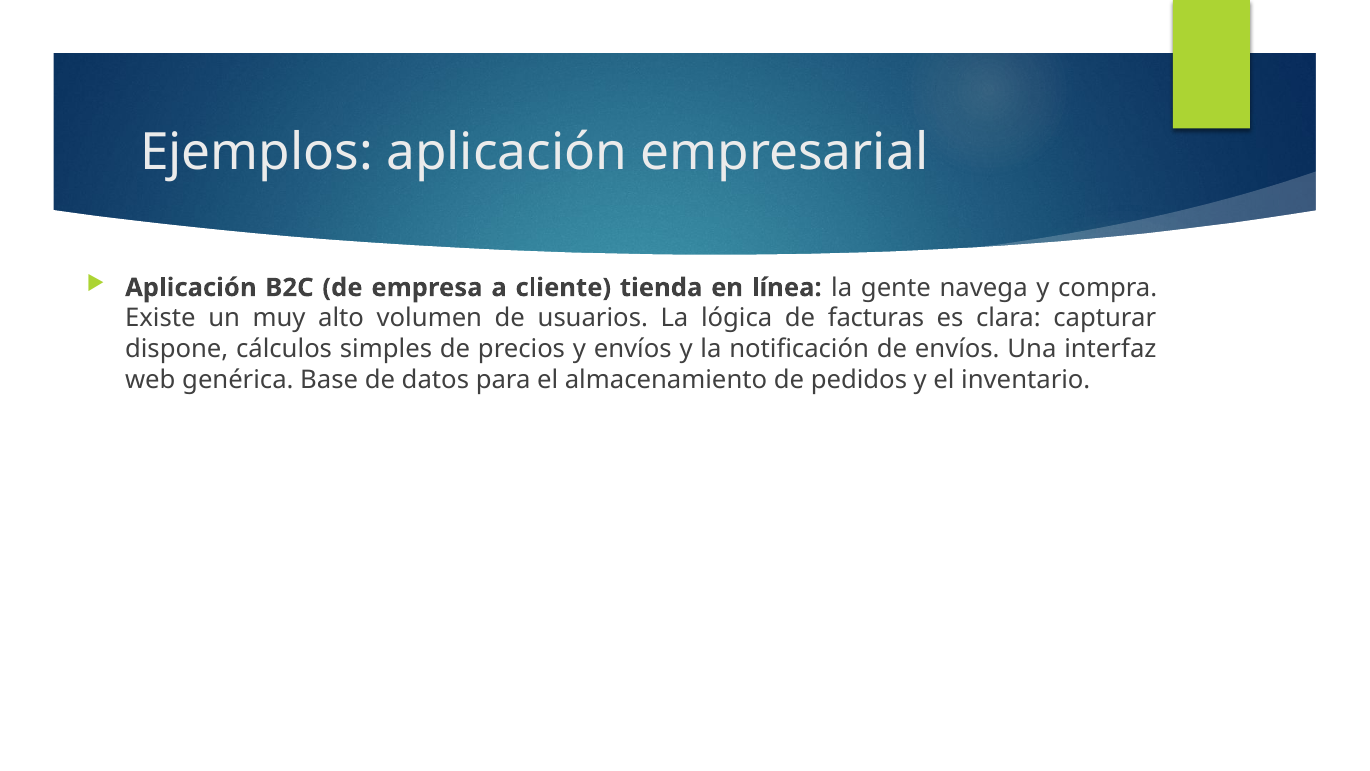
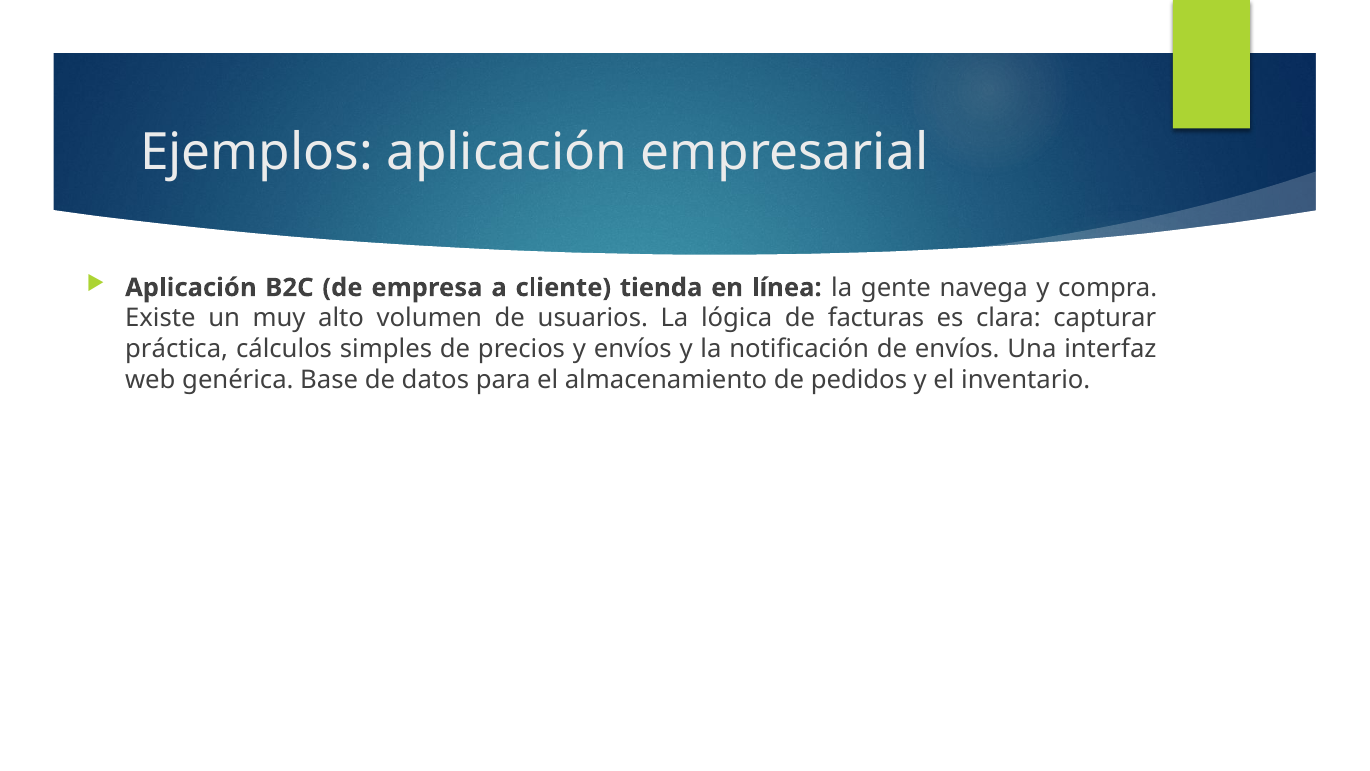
dispone: dispone -> práctica
